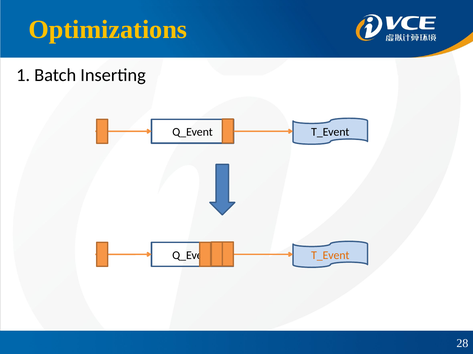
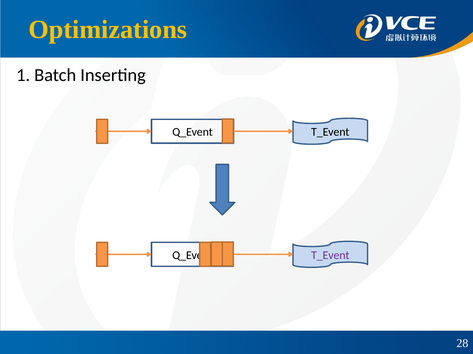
T_Event at (330, 256) colour: orange -> purple
